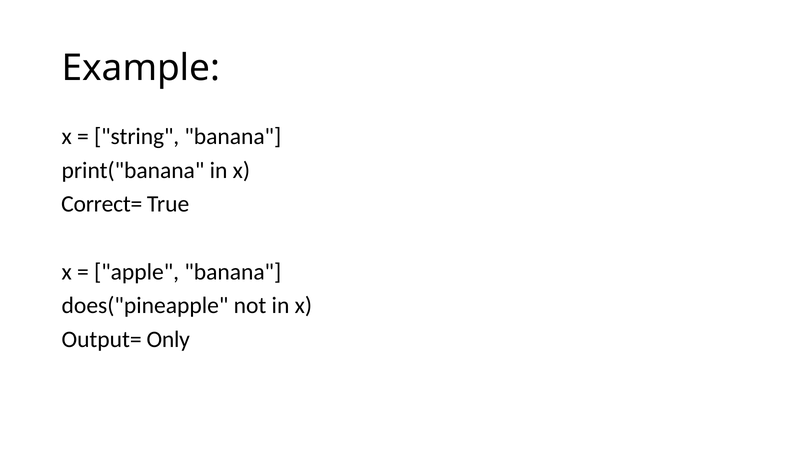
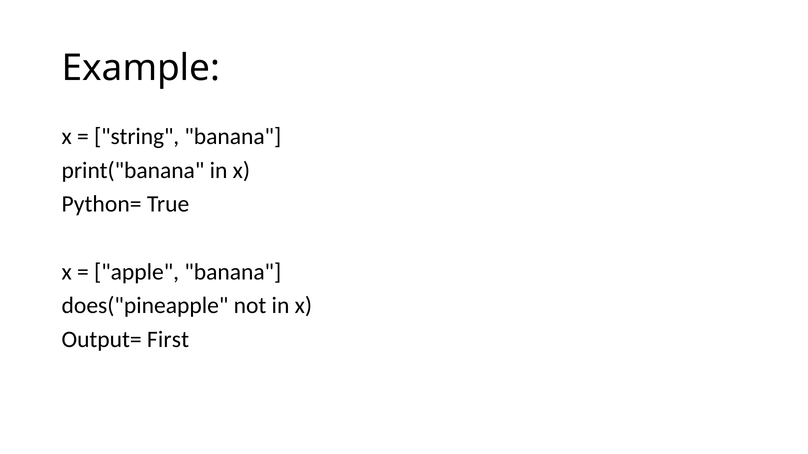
Correct=: Correct= -> Python=
Only: Only -> First
